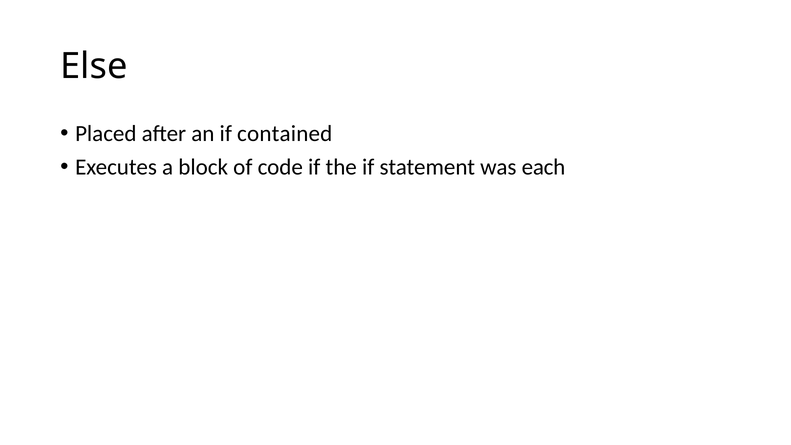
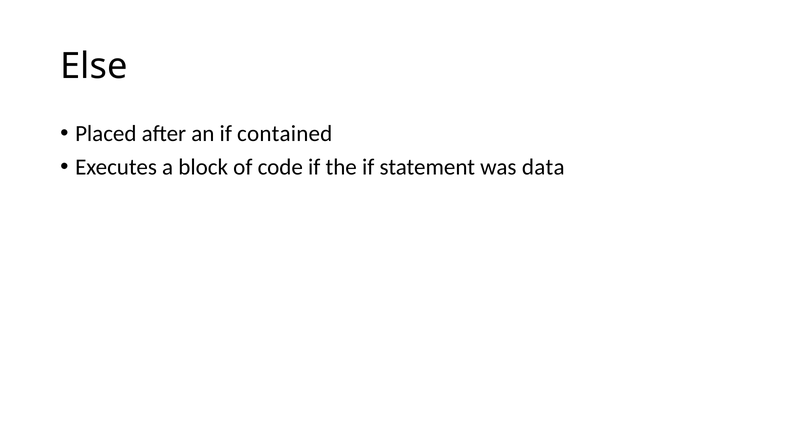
each: each -> data
